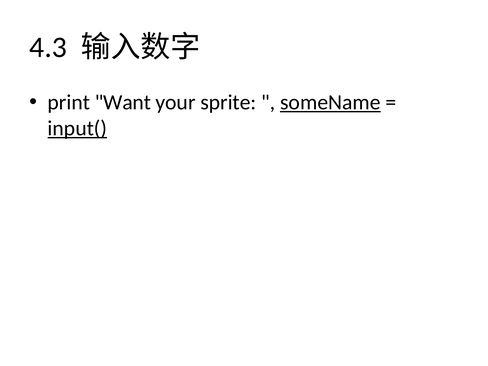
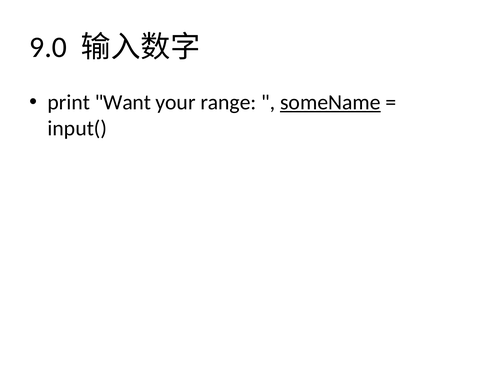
4.3: 4.3 -> 9.0
sprite: sprite -> range
input( underline: present -> none
